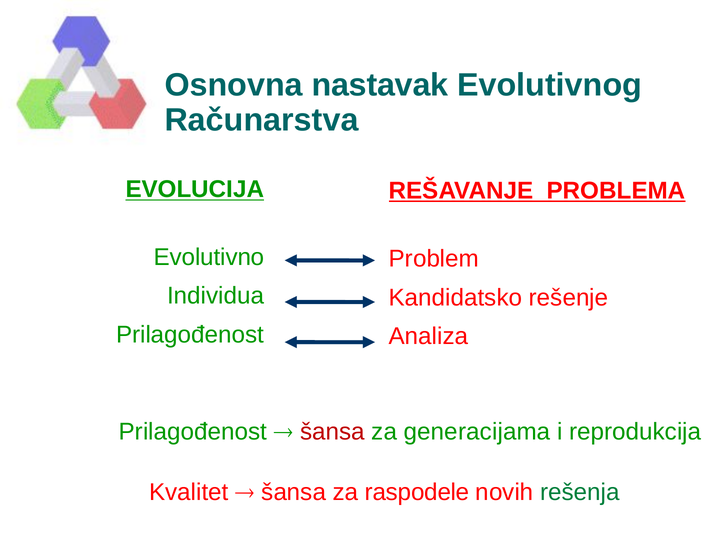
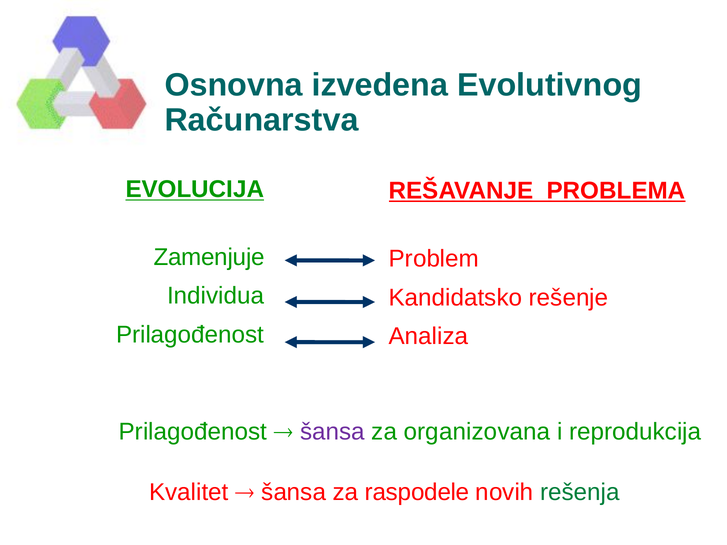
nastavak: nastavak -> izvedena
Evolutivno: Evolutivno -> Zamenjuje
šansa at (332, 432) colour: red -> purple
generacijama: generacijama -> organizovana
